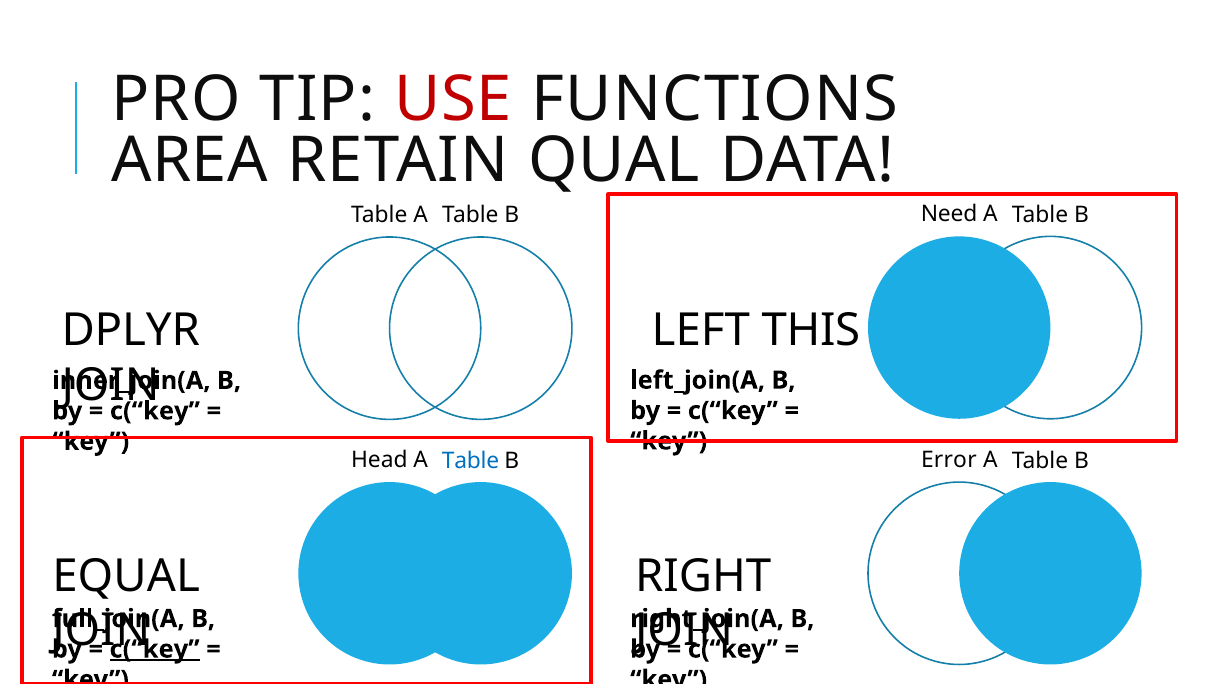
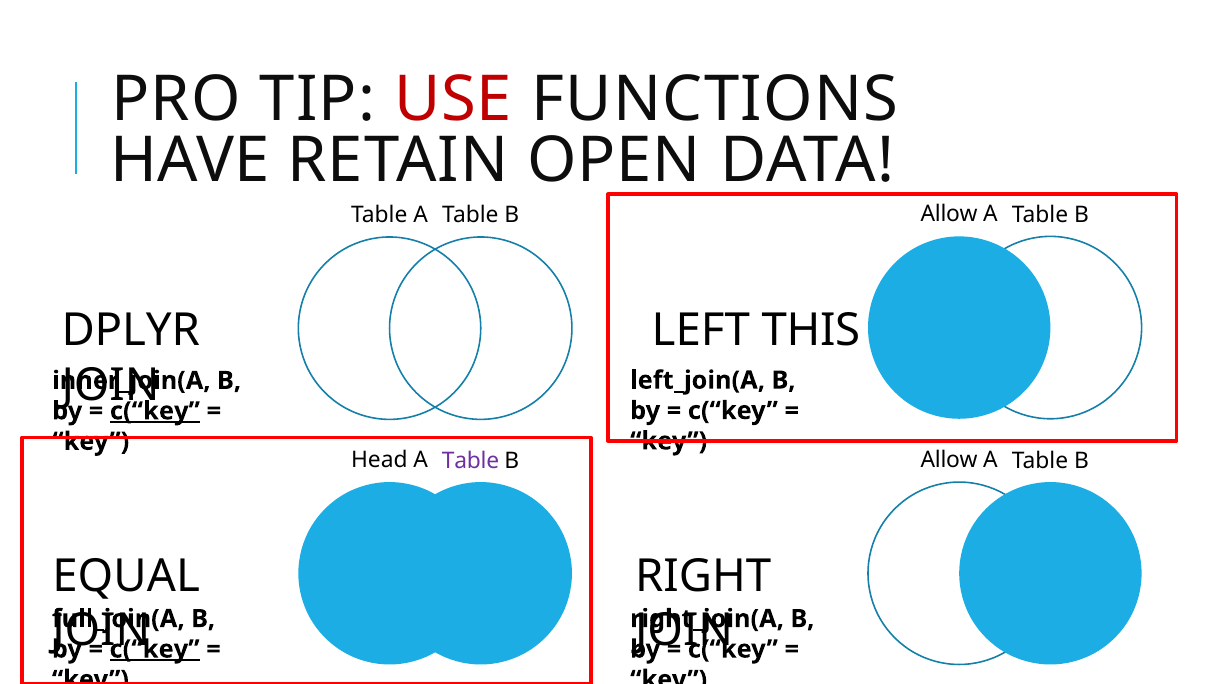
AREA: AREA -> HAVE
QUAL: QUAL -> OPEN
Need at (949, 214): Need -> Allow
c(“key at (155, 411) underline: none -> present
Table at (470, 461) colour: blue -> purple
Error at (949, 460): Error -> Allow
